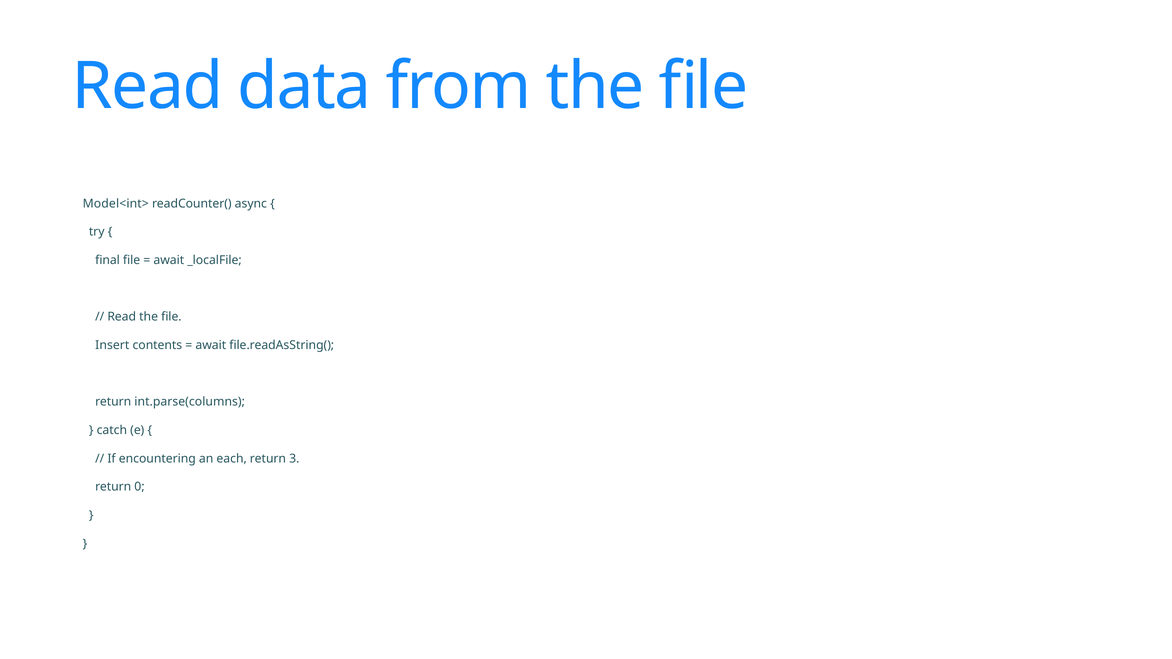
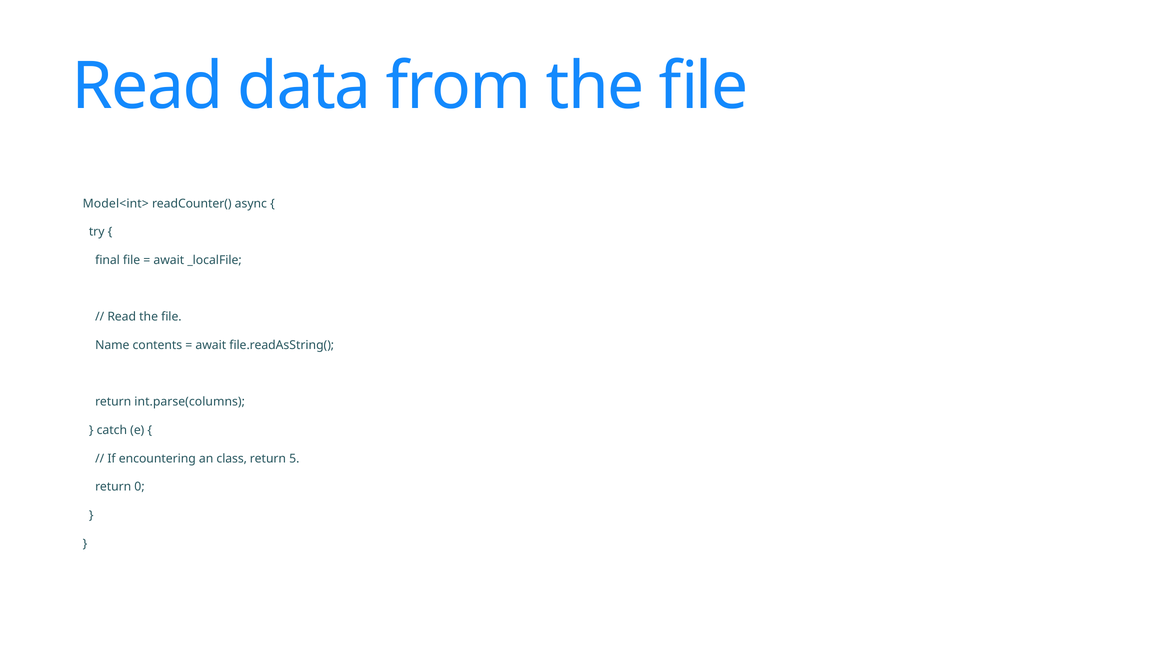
Insert: Insert -> Name
each: each -> class
3: 3 -> 5
